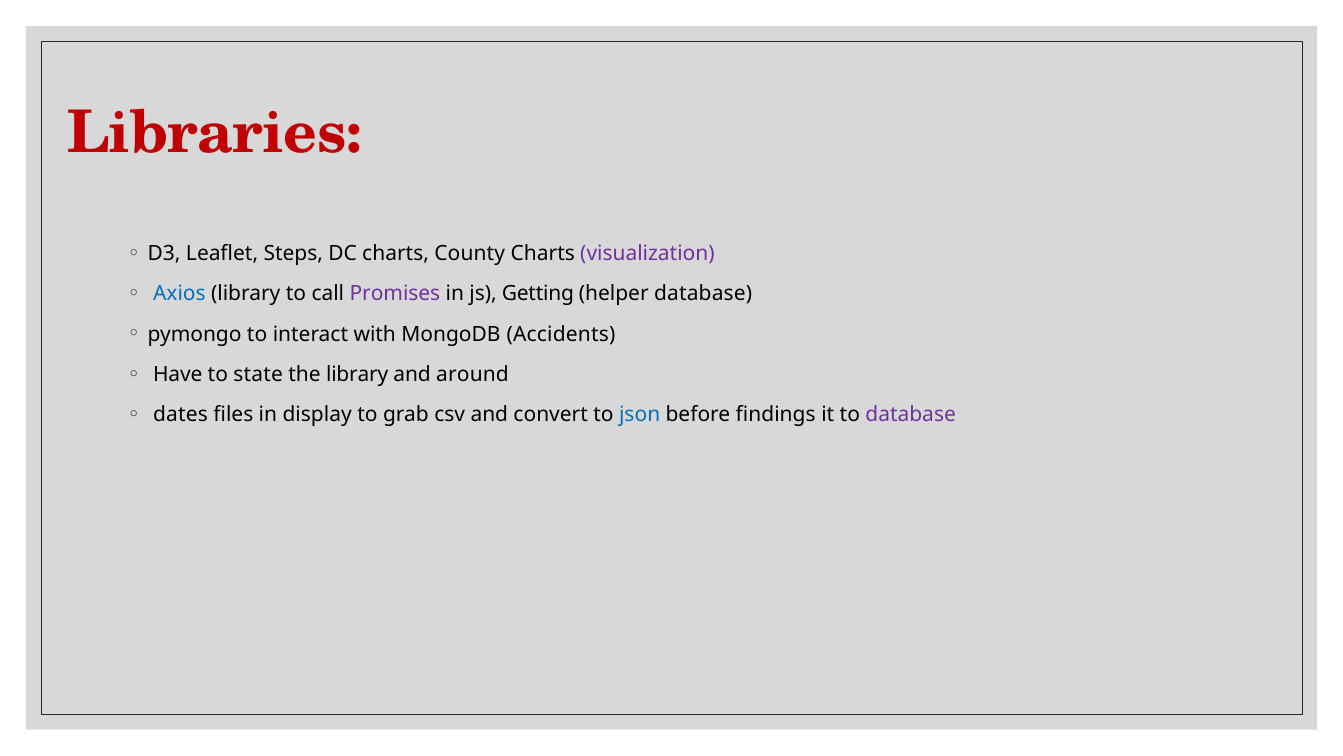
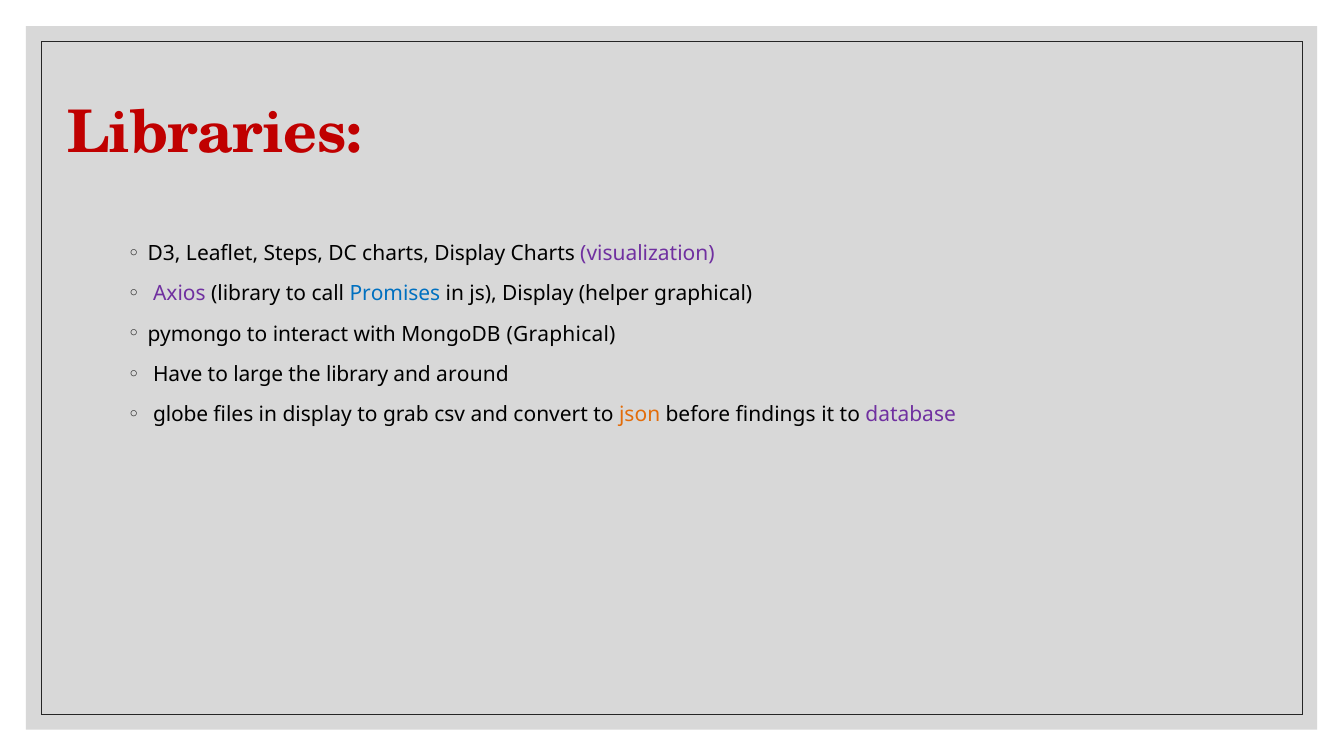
charts County: County -> Display
Axios colour: blue -> purple
Promises colour: purple -> blue
js Getting: Getting -> Display
helper database: database -> graphical
MongoDB Accidents: Accidents -> Graphical
state: state -> large
dates: dates -> globe
json colour: blue -> orange
